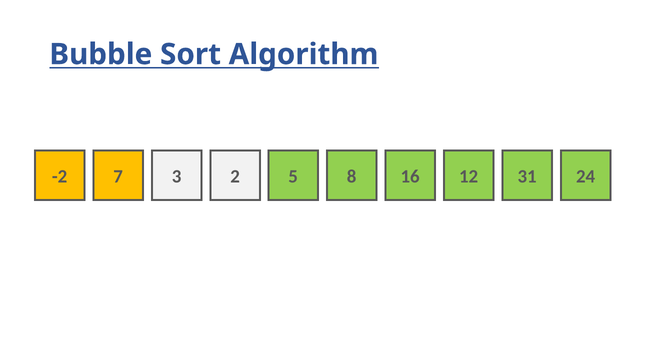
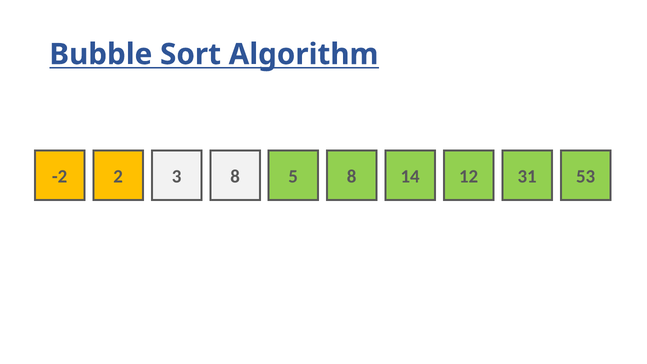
7: 7 -> 2
3 2: 2 -> 8
16: 16 -> 14
24: 24 -> 53
